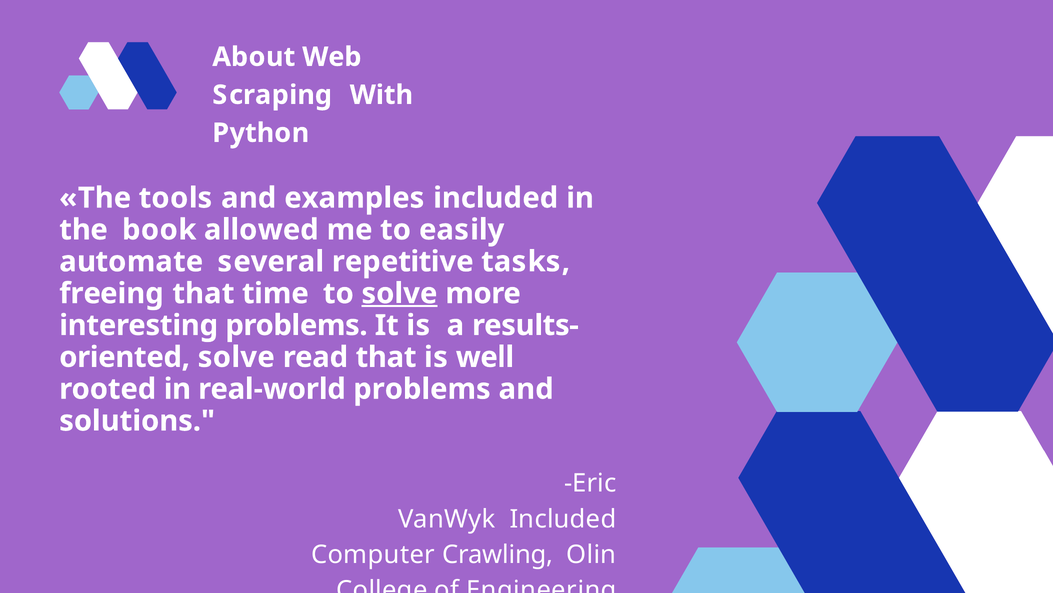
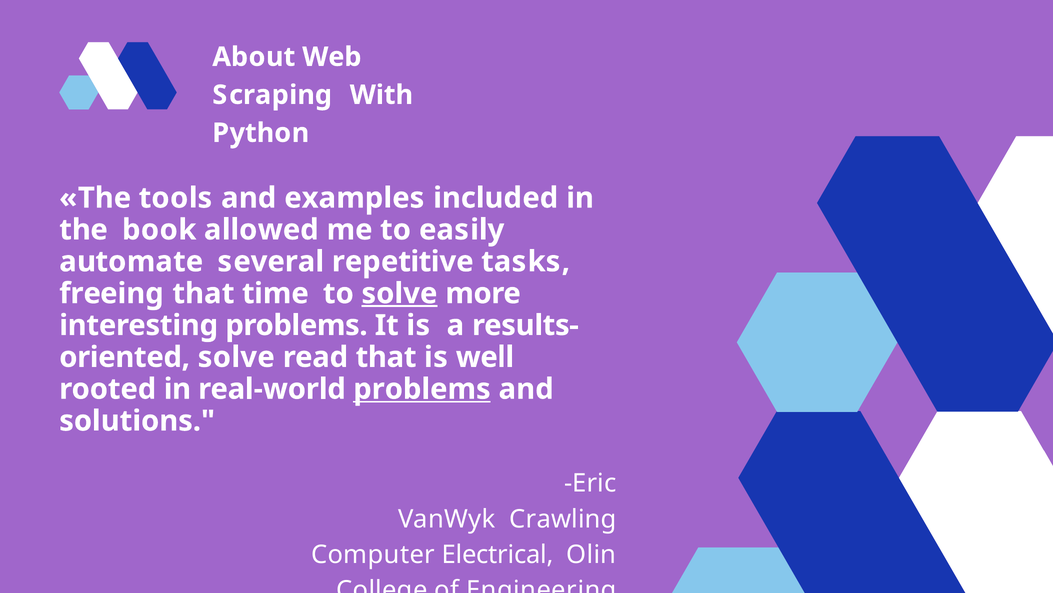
problems at (422, 389) underline: none -> present
VanWyk Included: Included -> Crawling
Crawling: Crawling -> Electrical
